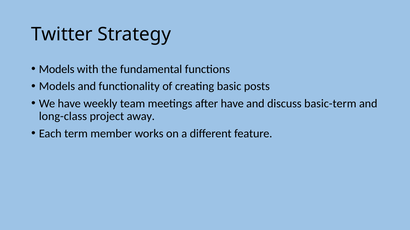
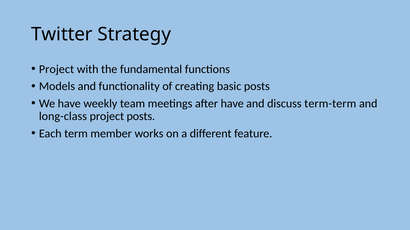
Models at (57, 69): Models -> Project
basic-term: basic-term -> term-term
project away: away -> posts
